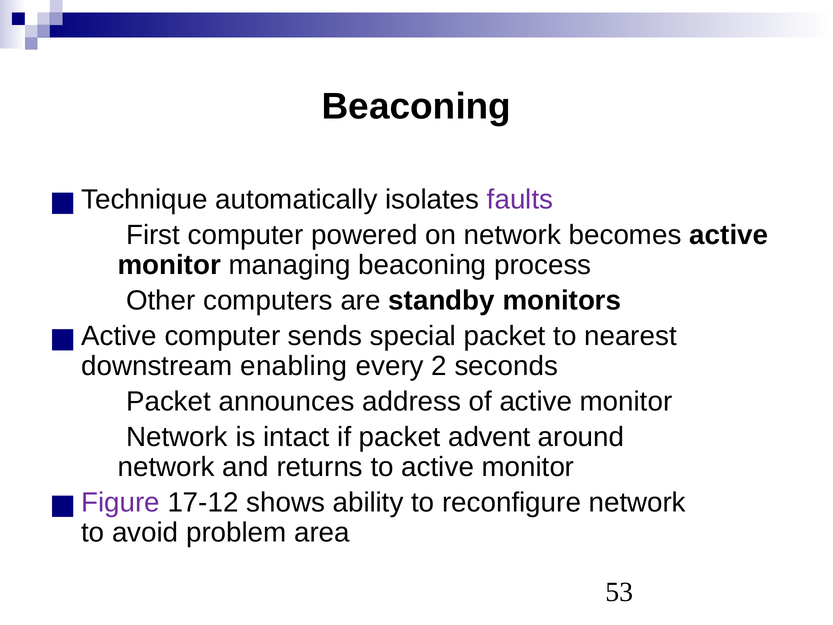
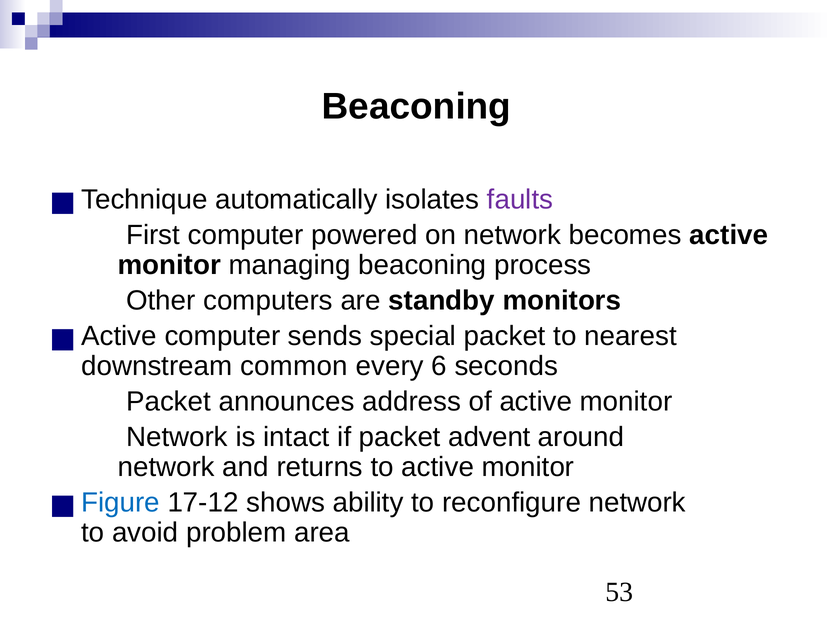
enabling: enabling -> common
2: 2 -> 6
Figure colour: purple -> blue
